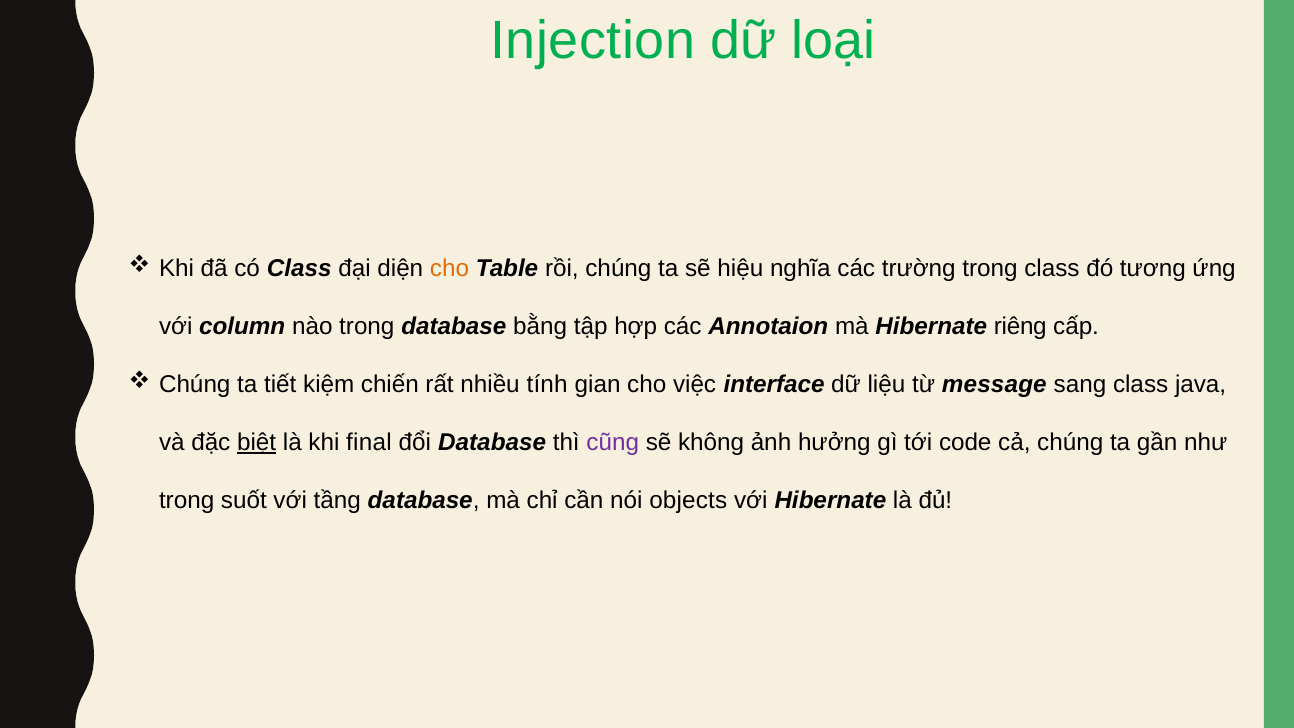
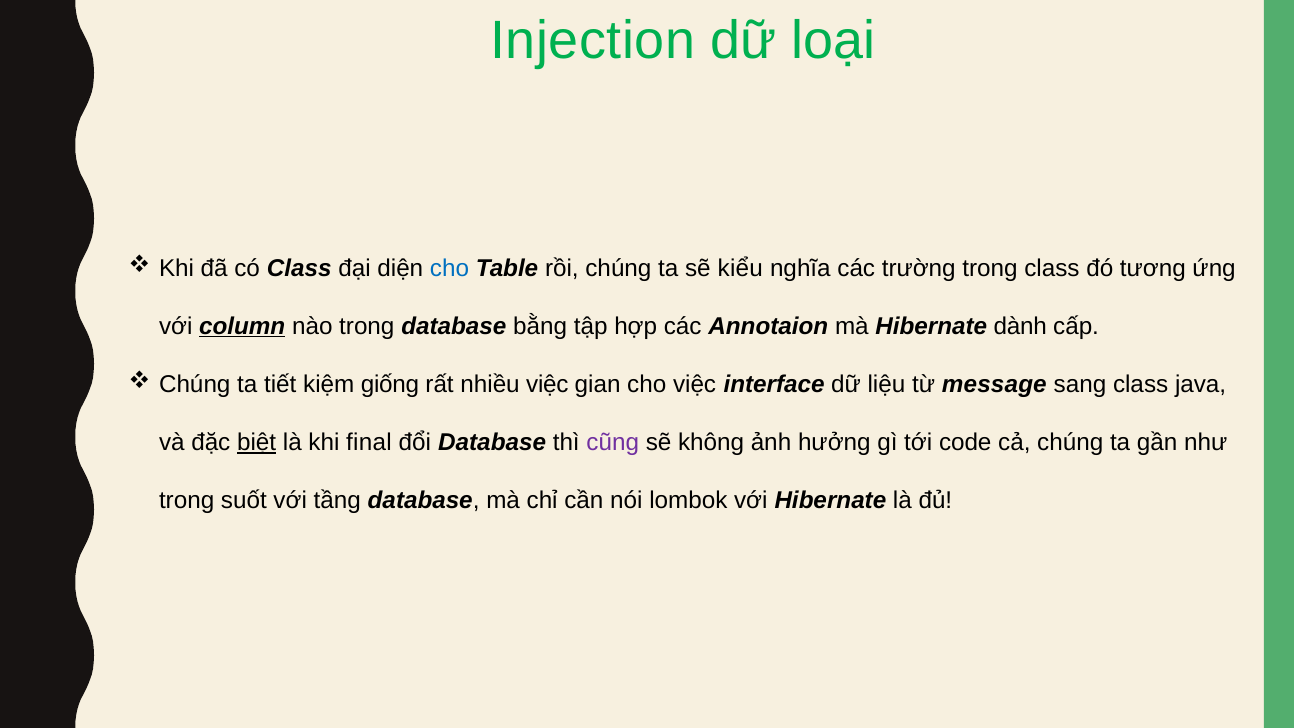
cho at (449, 268) colour: orange -> blue
hiệu: hiệu -> kiểu
column underline: none -> present
riêng: riêng -> dành
chiến: chiến -> giống
nhiều tính: tính -> việc
objects: objects -> lombok
